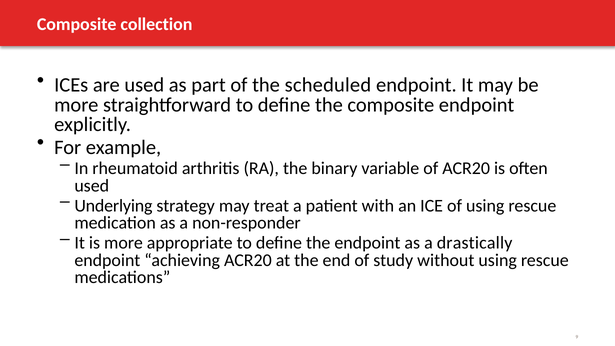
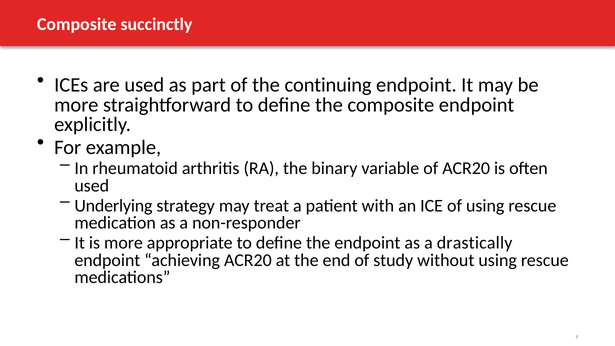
collection: collection -> succinctly
scheduled: scheduled -> continuing
